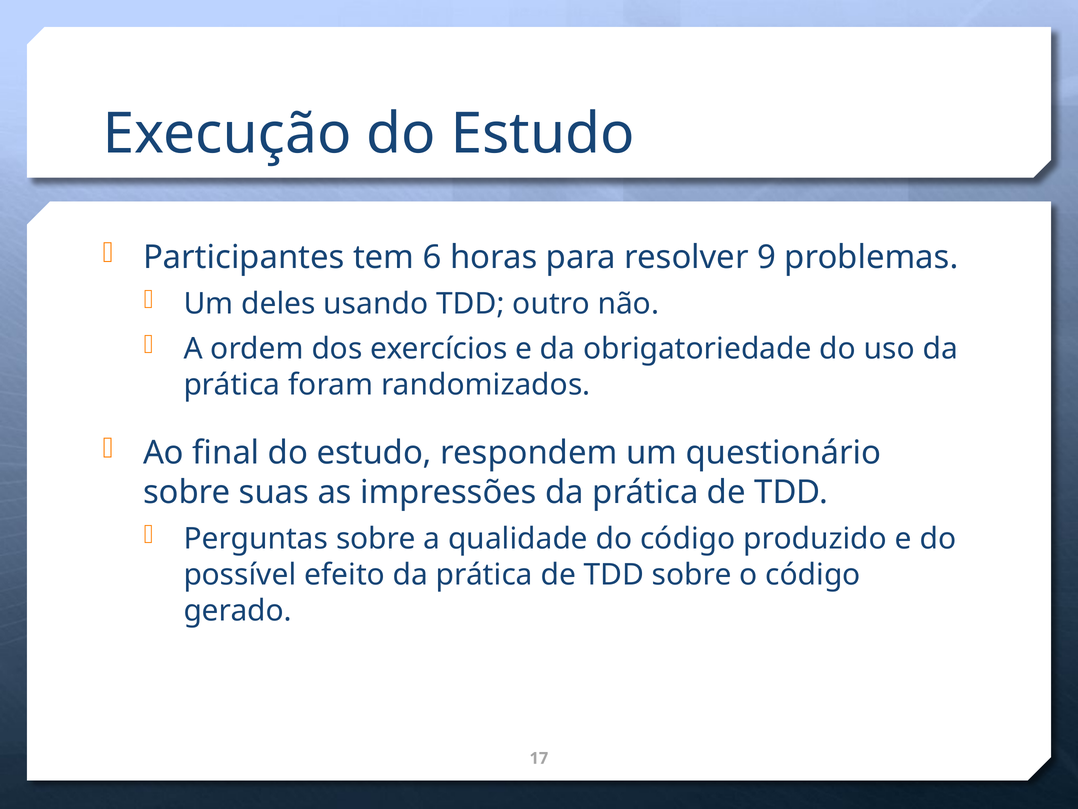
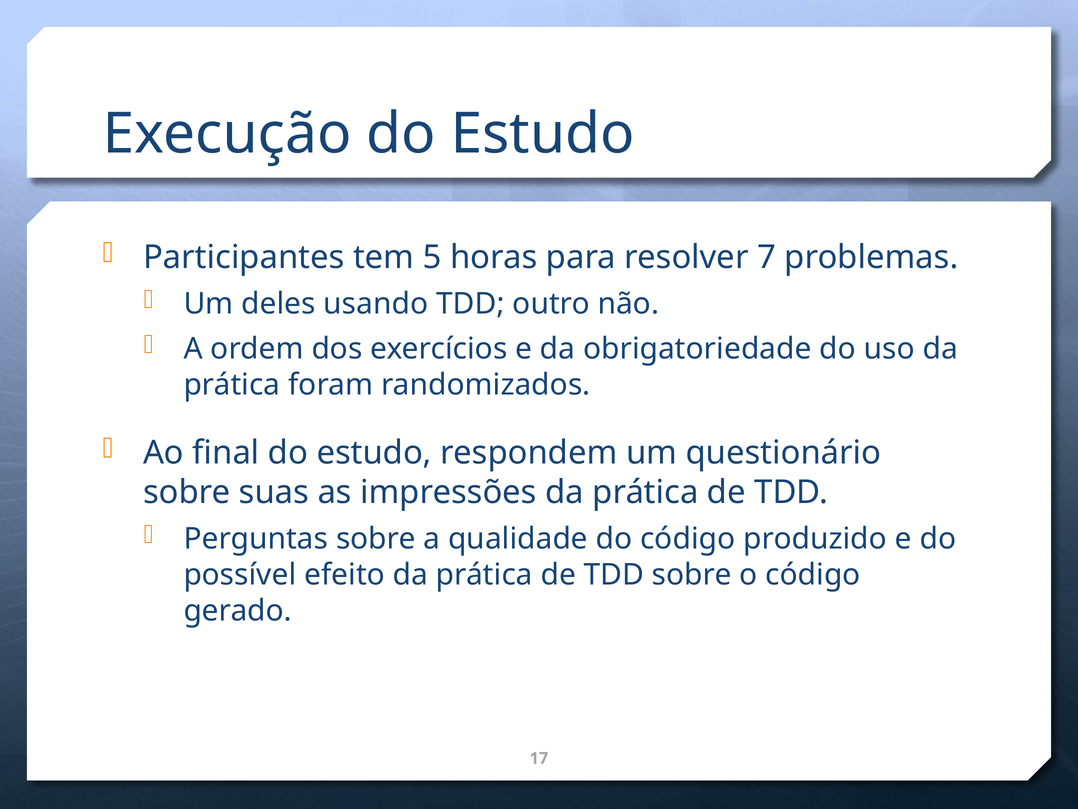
6: 6 -> 5
9: 9 -> 7
